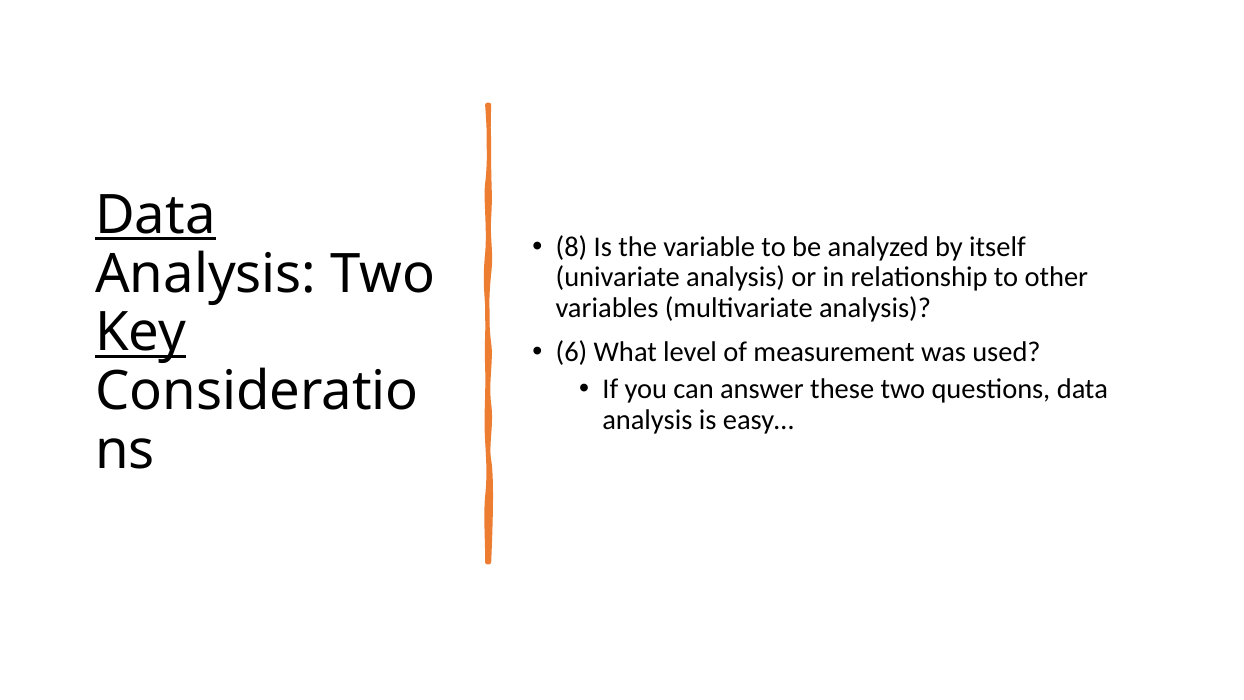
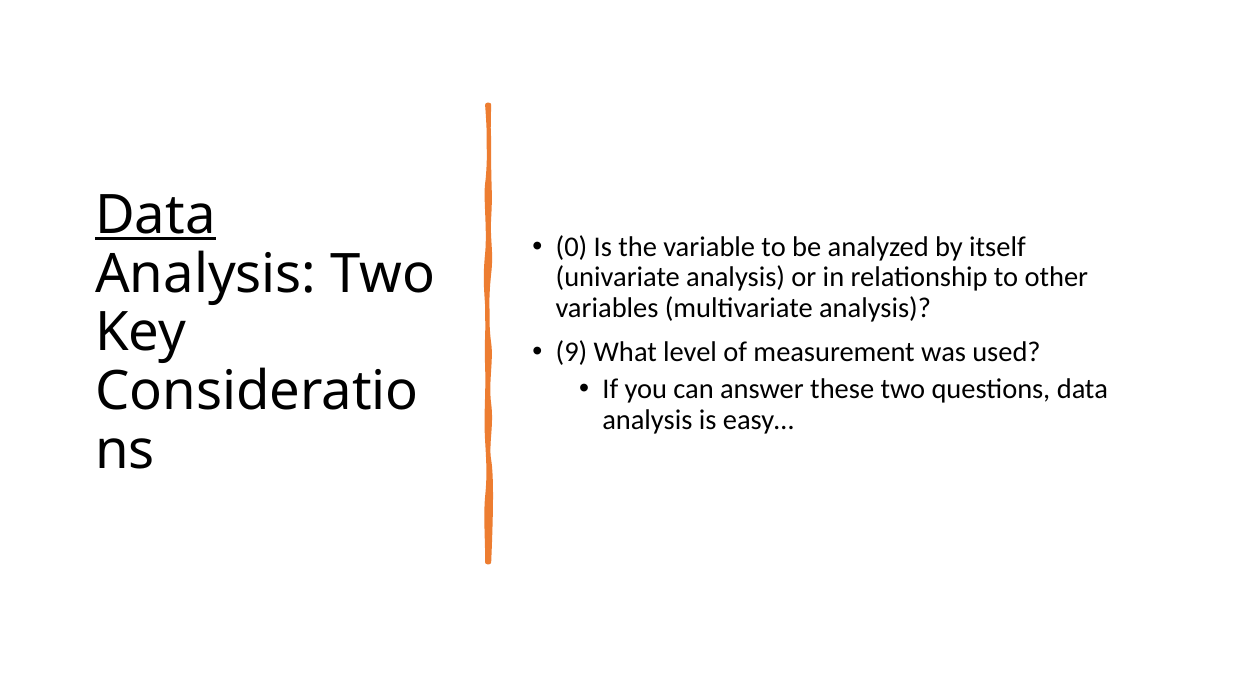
8: 8 -> 0
Key underline: present -> none
6: 6 -> 9
